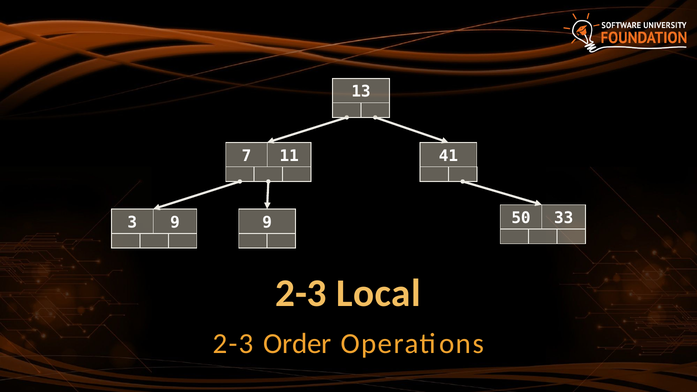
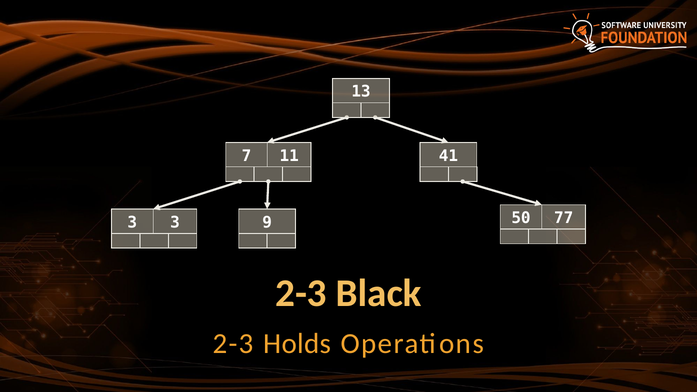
33: 33 -> 77
3 9: 9 -> 3
Local: Local -> Black
Order: Order -> Holds
